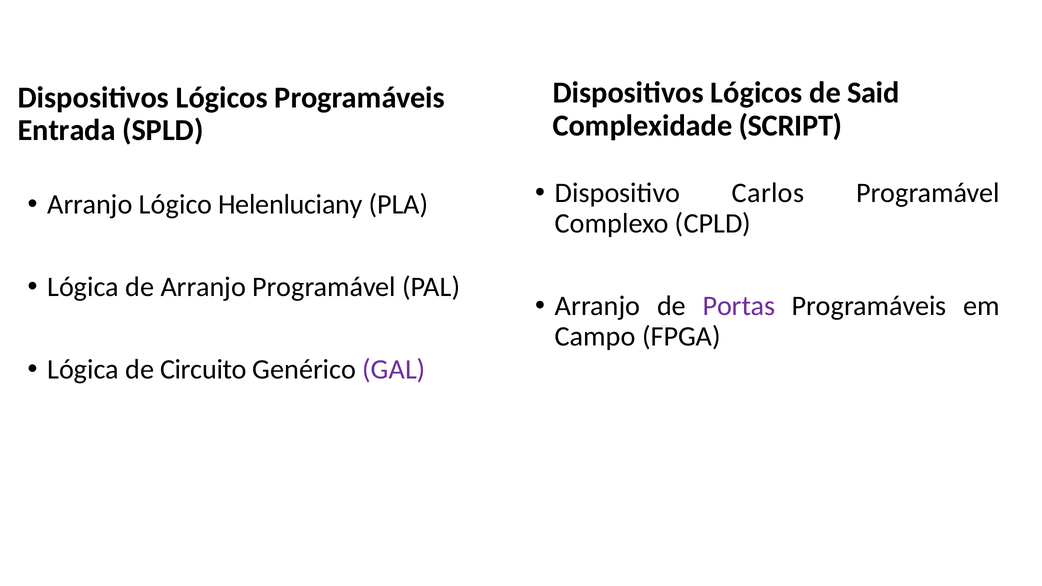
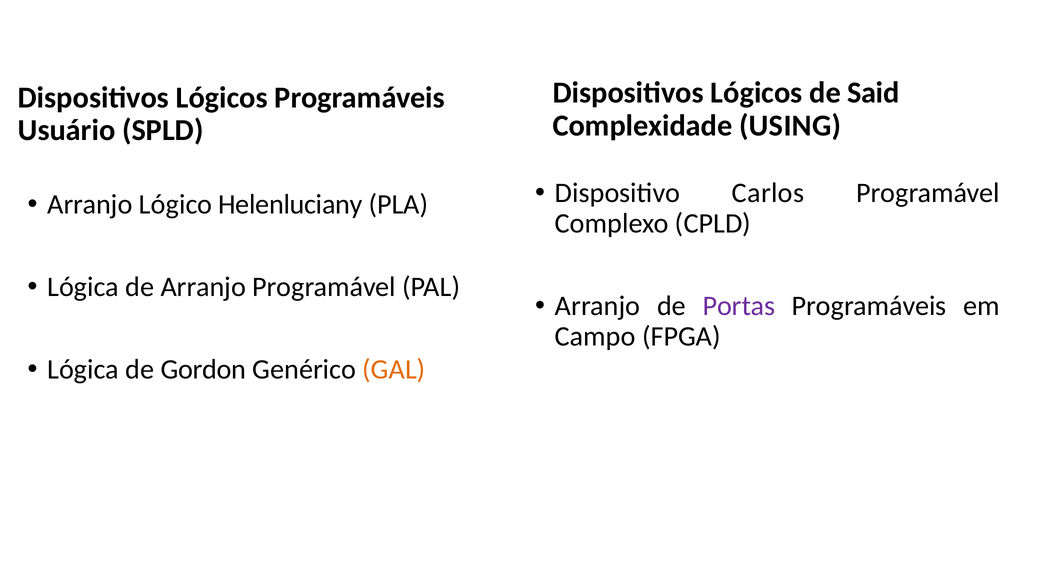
SCRIPT: SCRIPT -> USING
Entrada: Entrada -> Usuário
Circuito: Circuito -> Gordon
GAL colour: purple -> orange
